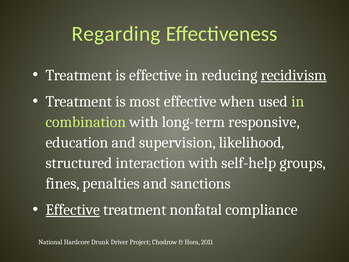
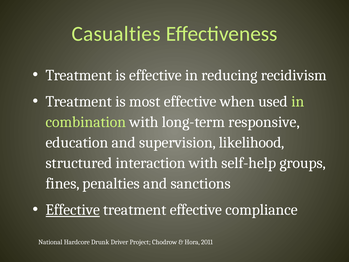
Regarding: Regarding -> Casualties
recidivism underline: present -> none
treatment nonfatal: nonfatal -> effective
